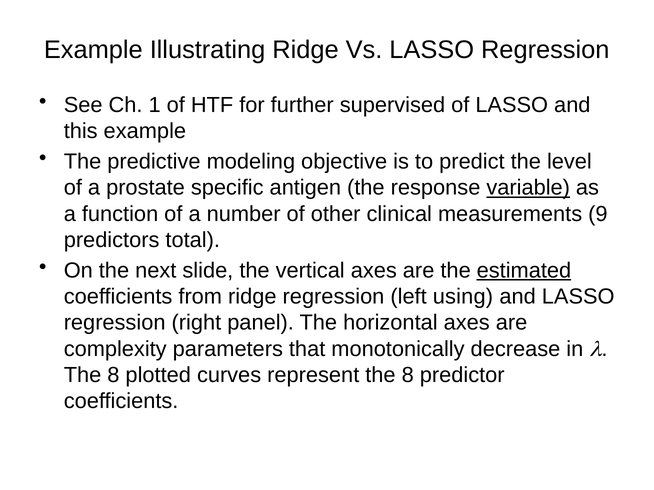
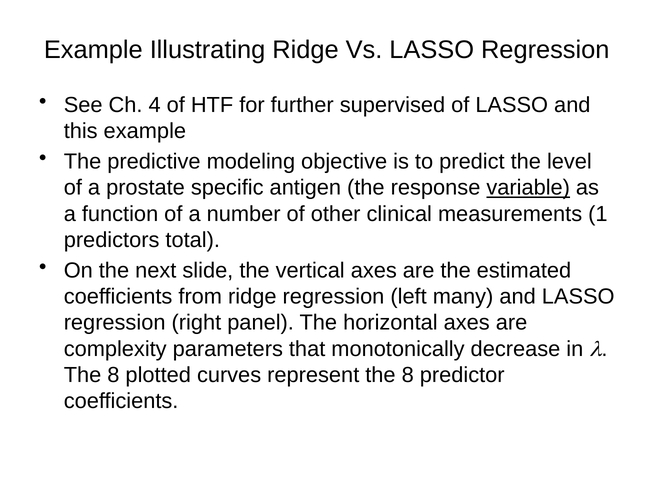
1: 1 -> 4
9: 9 -> 1
estimated underline: present -> none
using: using -> many
